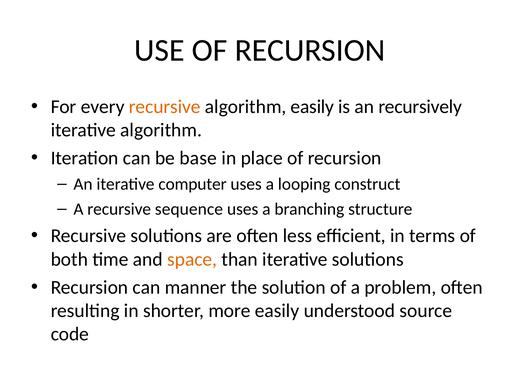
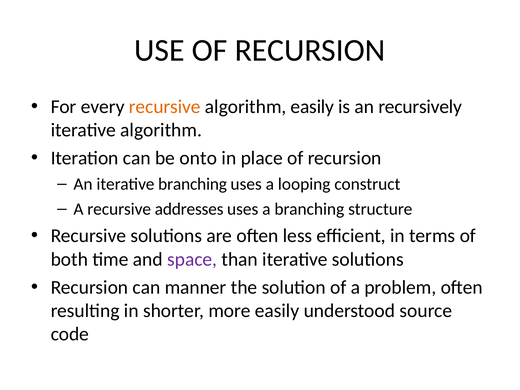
base: base -> onto
iterative computer: computer -> branching
sequence: sequence -> addresses
space colour: orange -> purple
